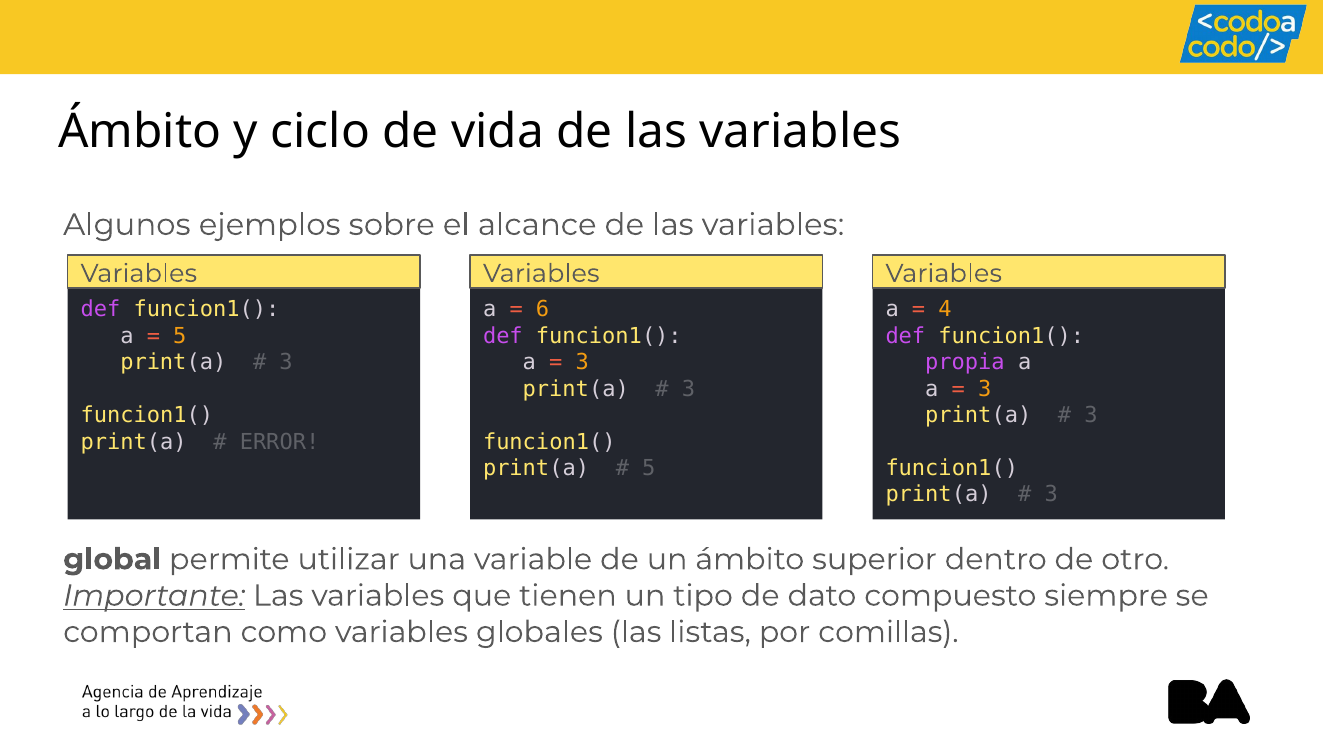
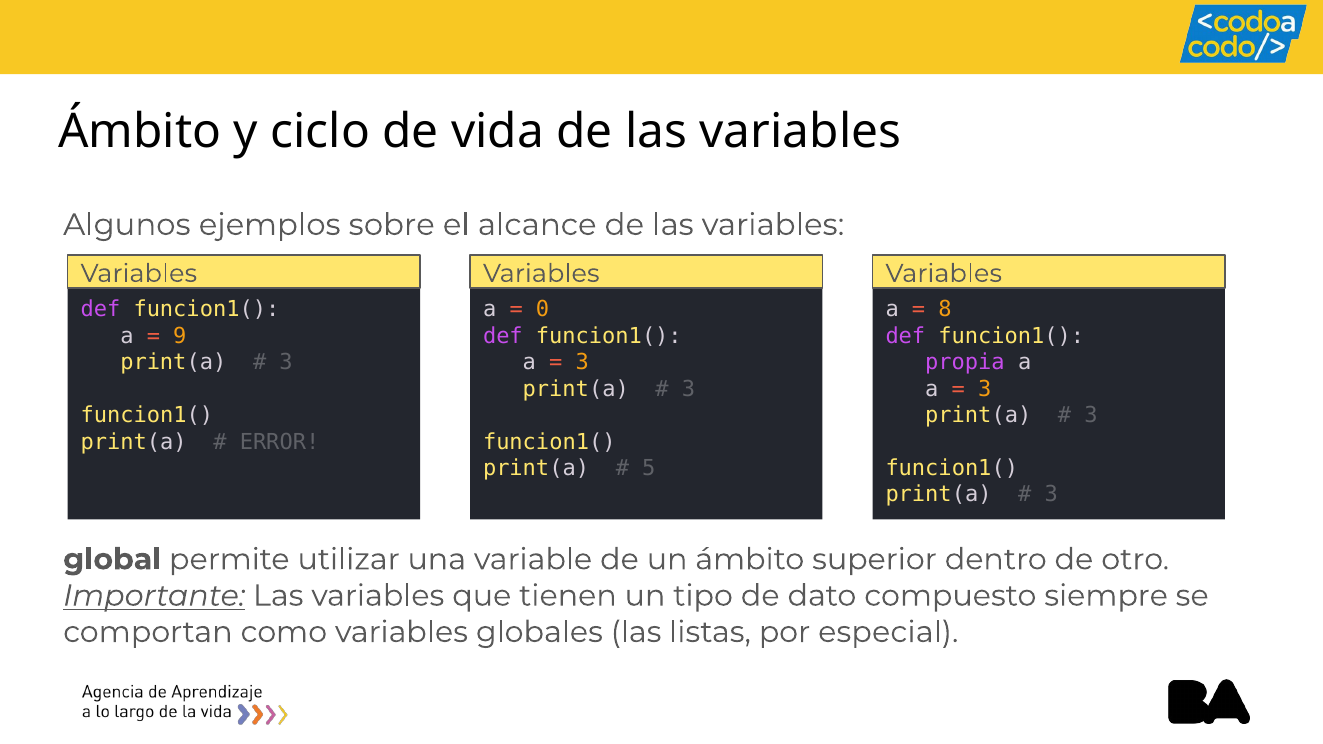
6: 6 -> 0
4: 4 -> 8
5 at (180, 336): 5 -> 9
comillas: comillas -> especial
